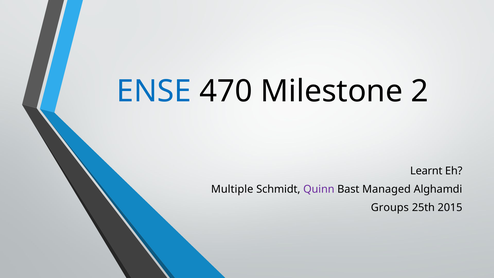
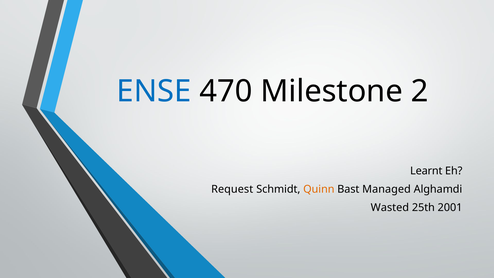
Multiple: Multiple -> Request
Quinn colour: purple -> orange
Groups: Groups -> Wasted
2015: 2015 -> 2001
